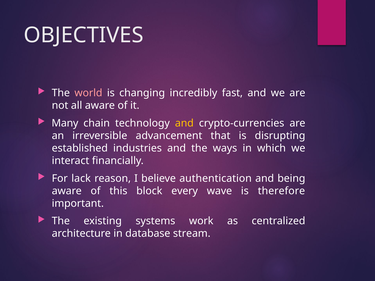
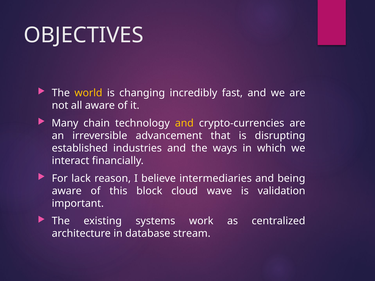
world colour: pink -> yellow
authentication: authentication -> intermediaries
every: every -> cloud
therefore: therefore -> validation
